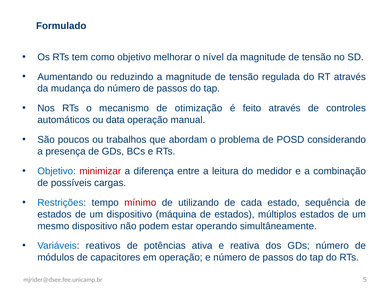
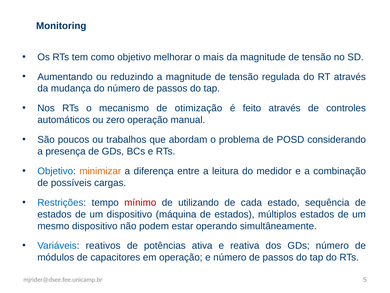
Formulado: Formulado -> Monitoring
nível: nível -> mais
data: data -> zero
minimizar colour: red -> orange
